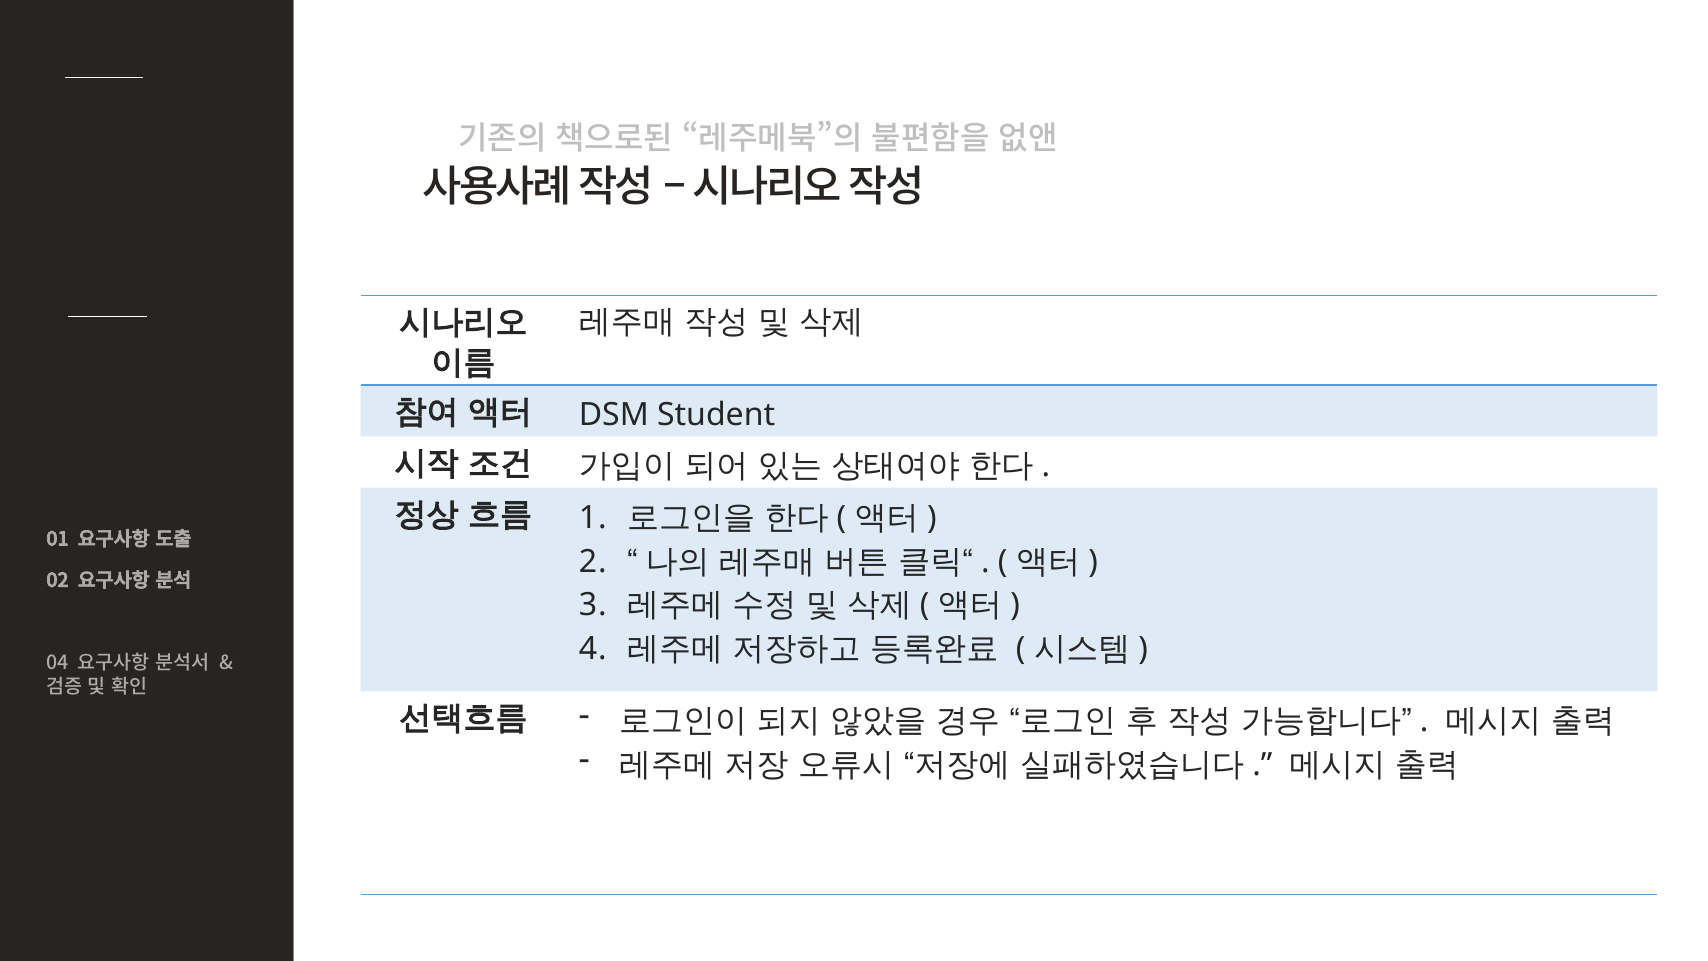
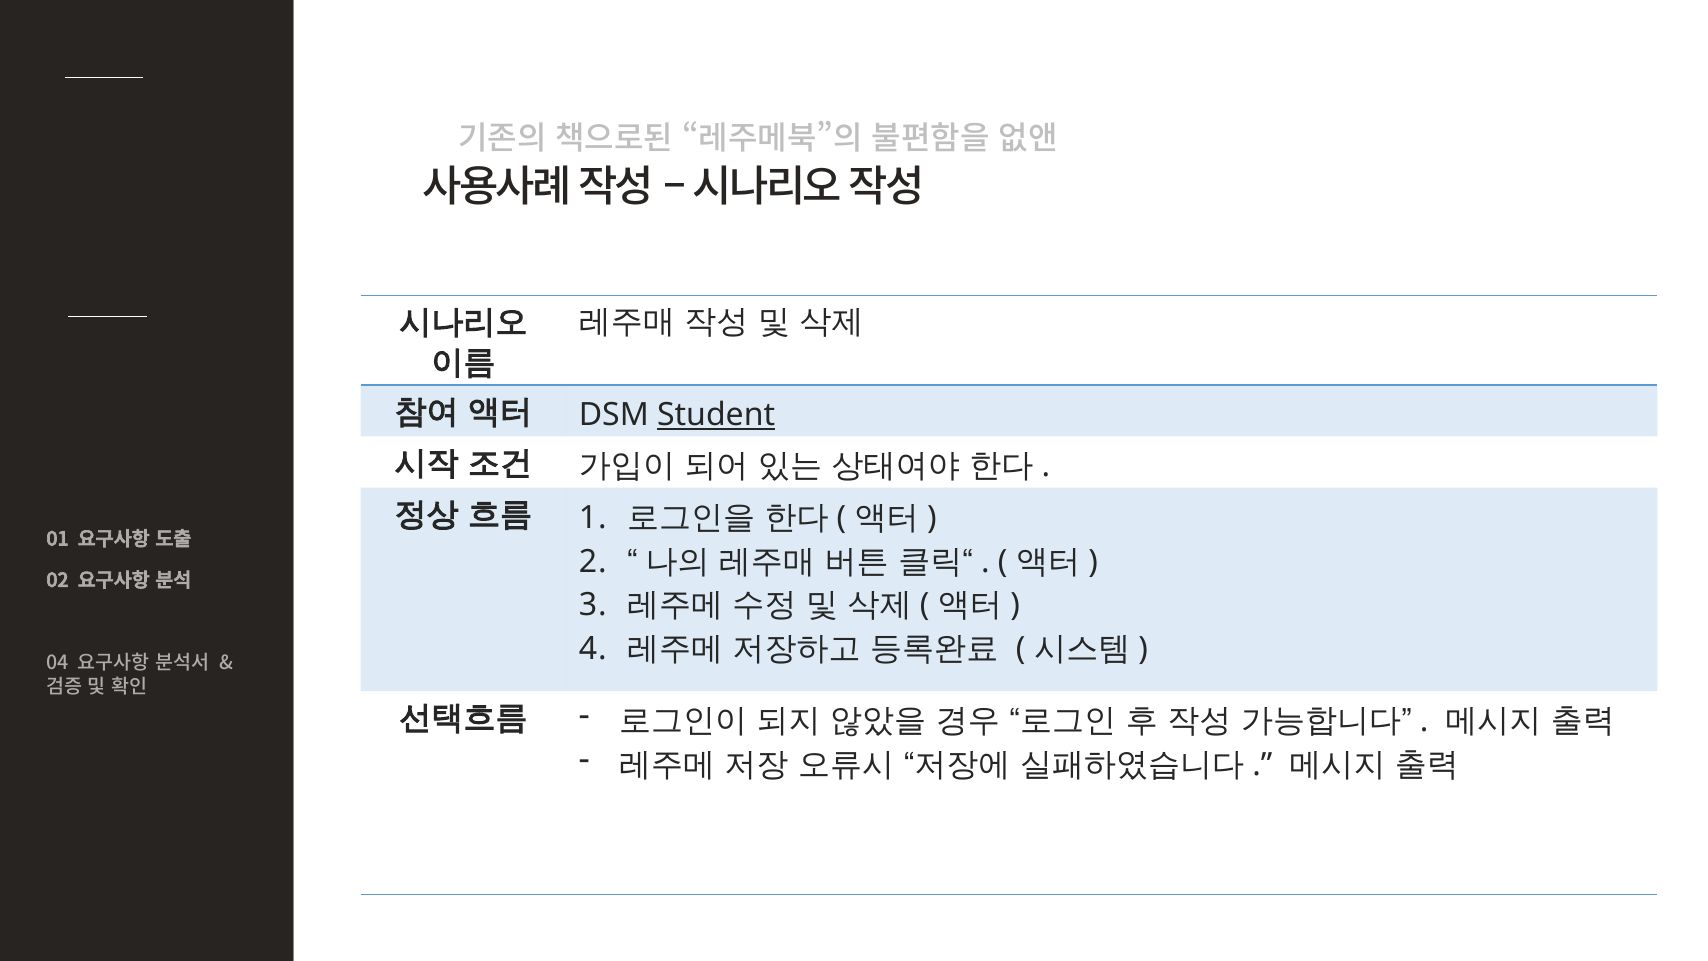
Student underline: none -> present
